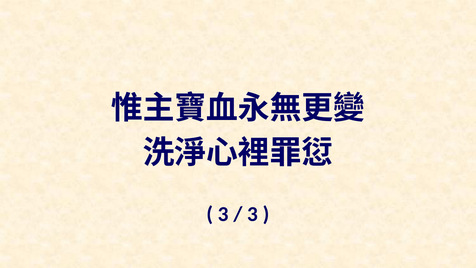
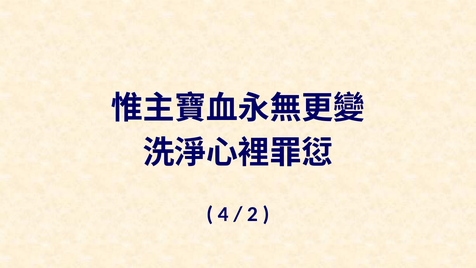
3 at (223, 214): 3 -> 4
3 at (253, 214): 3 -> 2
